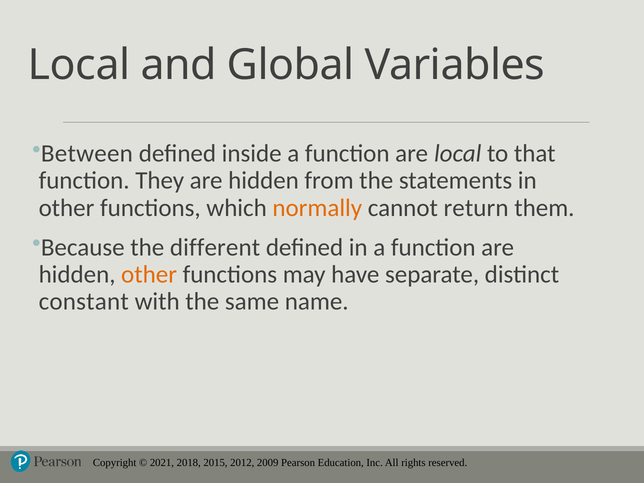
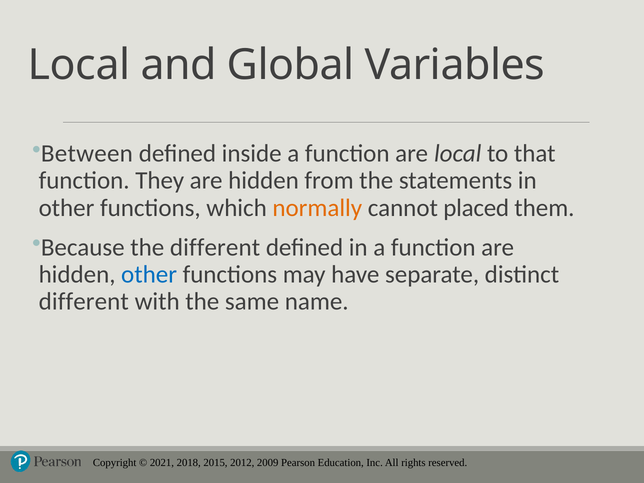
return: return -> placed
other at (149, 274) colour: orange -> blue
constant at (84, 301): constant -> different
